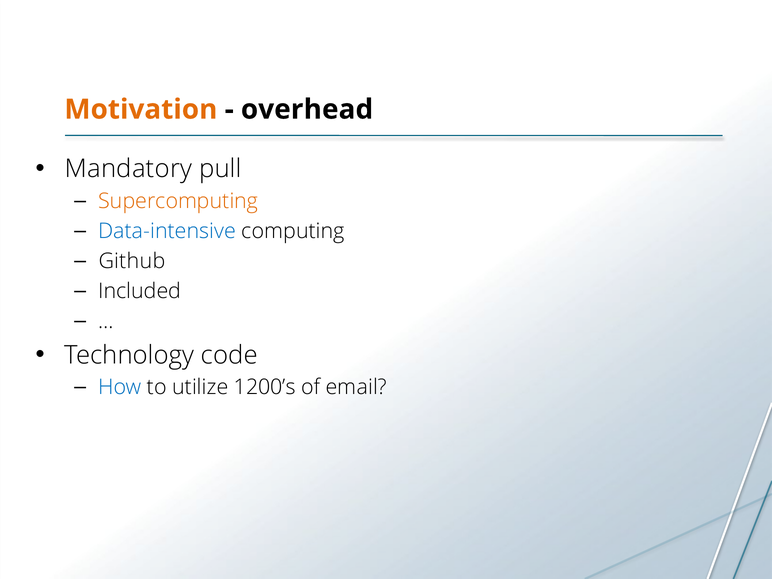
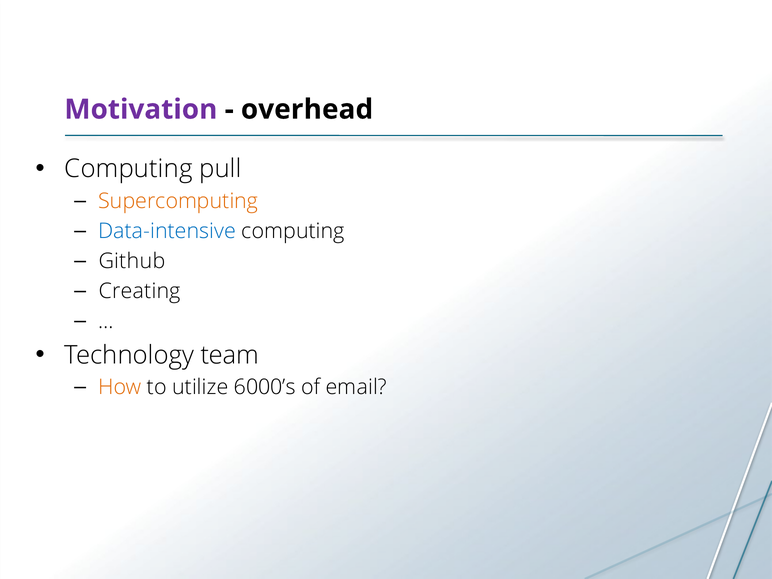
Motivation colour: orange -> purple
Mandatory at (128, 169): Mandatory -> Computing
Included: Included -> Creating
code: code -> team
How colour: blue -> orange
1200’s: 1200’s -> 6000’s
